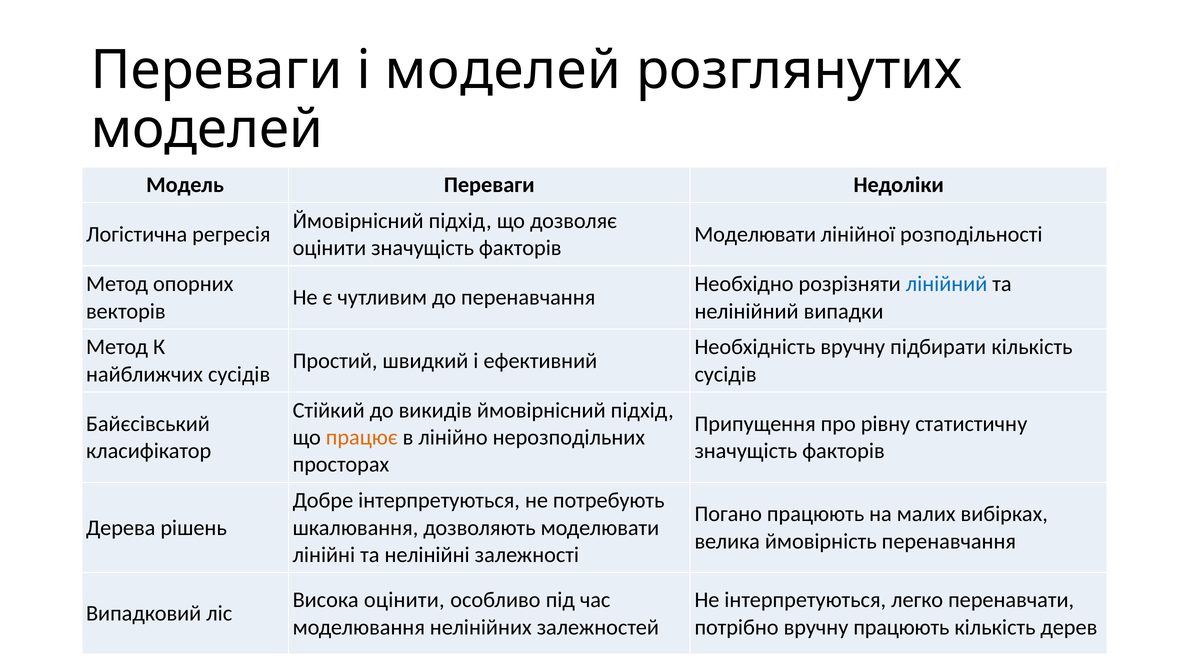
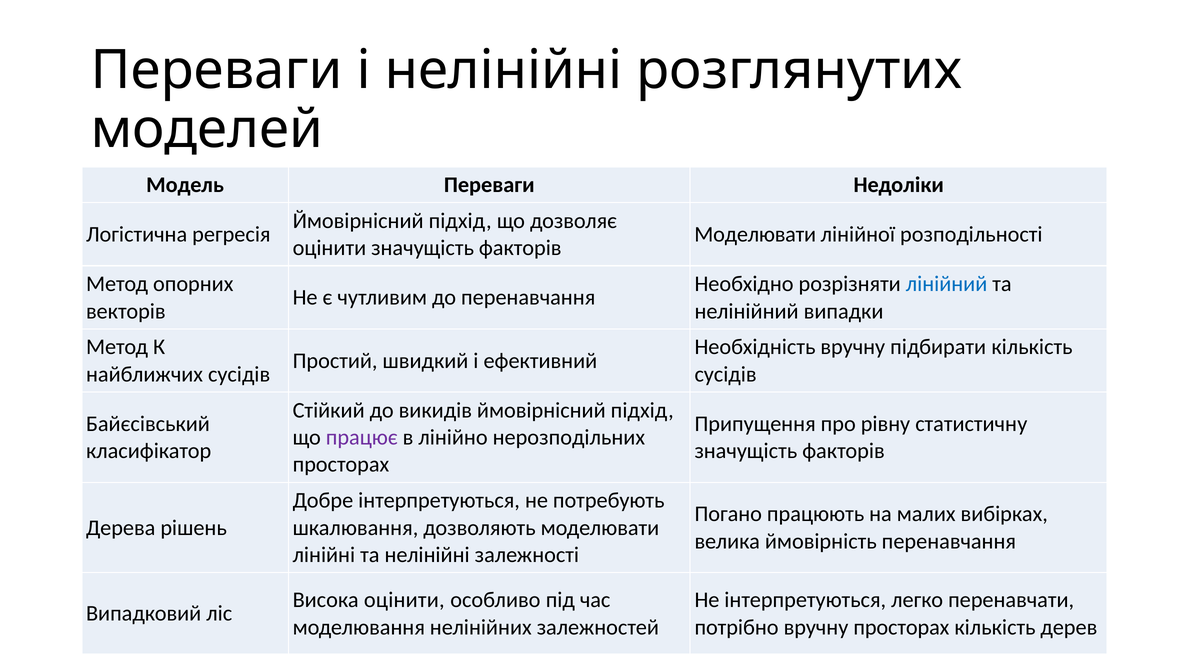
і моделей: моделей -> нелінійні
працює colour: orange -> purple
вручну працюють: працюють -> просторах
